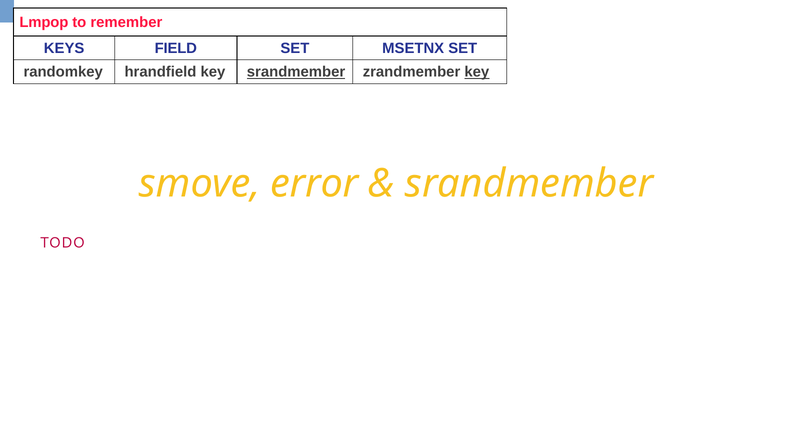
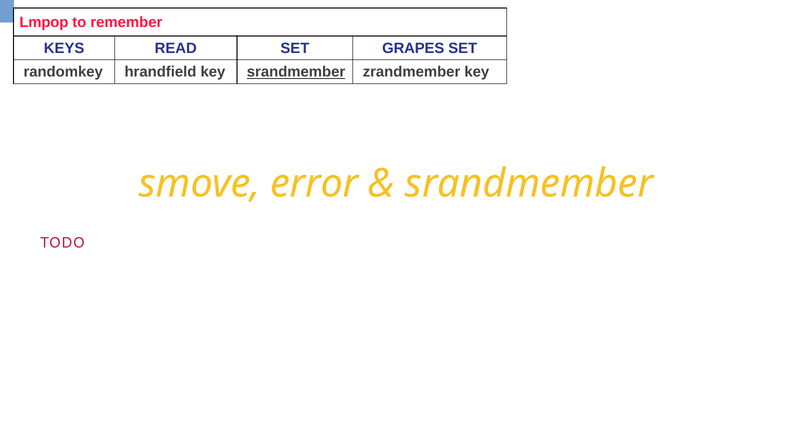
FIELD: FIELD -> READ
MSETNX: MSETNX -> GRAPES
key at (477, 72) underline: present -> none
